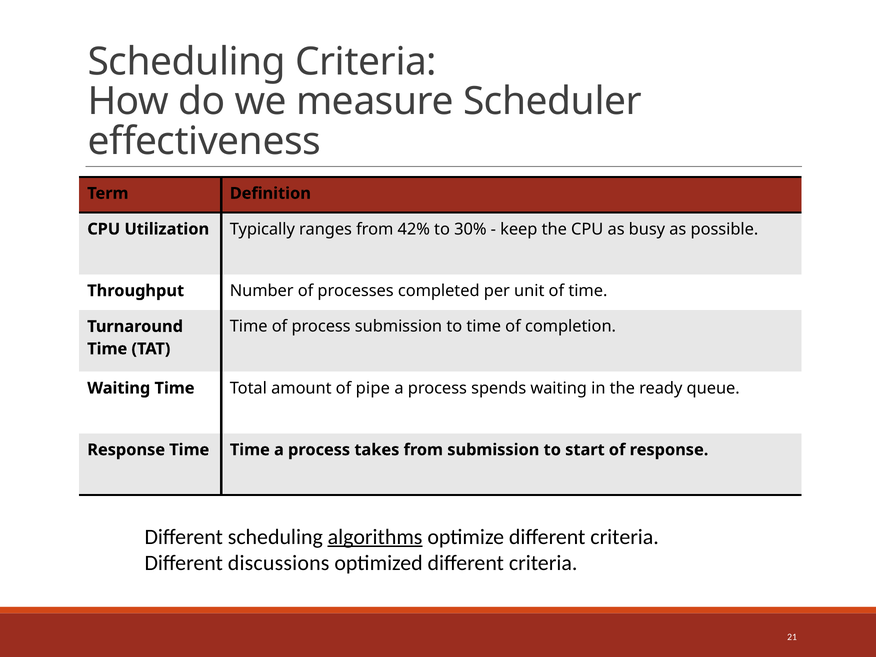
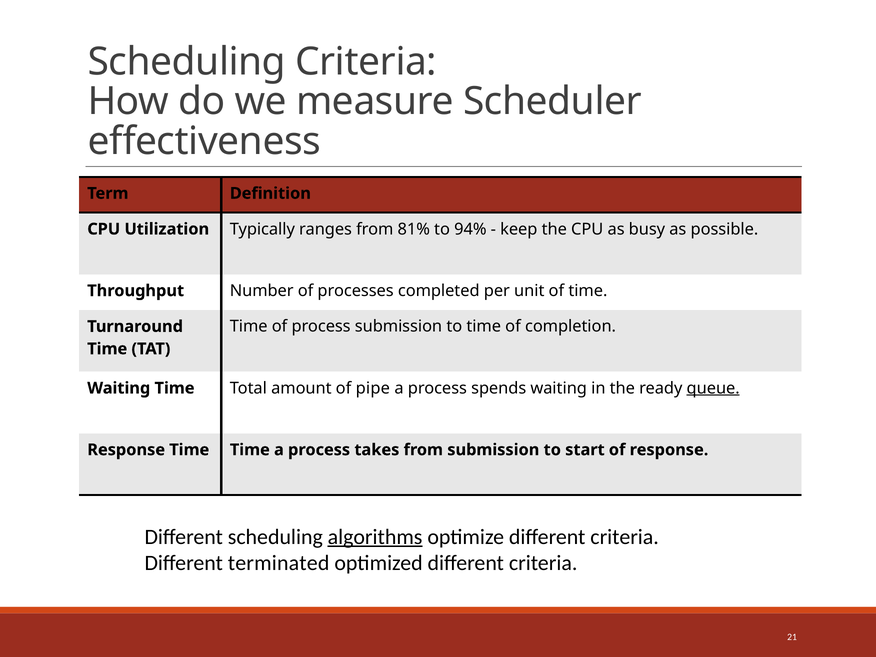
42%: 42% -> 81%
30%: 30% -> 94%
queue underline: none -> present
discussions: discussions -> terminated
